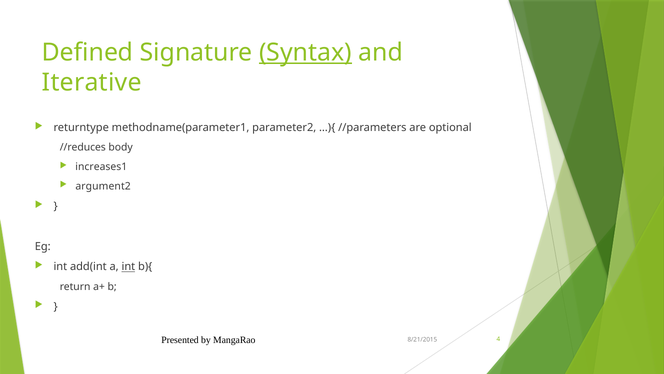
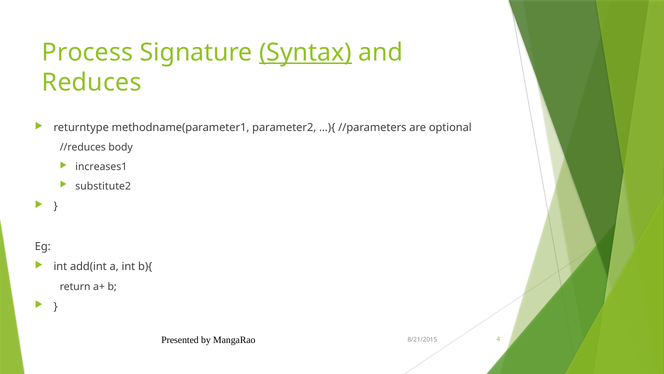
Defined: Defined -> Process
Iterative: Iterative -> Reduces
argument2: argument2 -> substitute2
int at (128, 266) underline: present -> none
